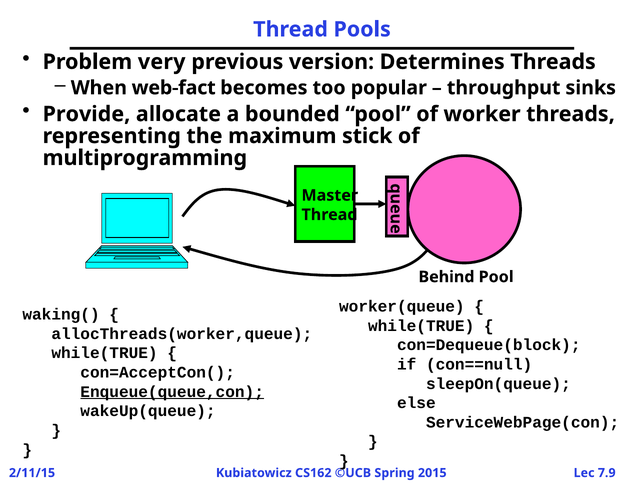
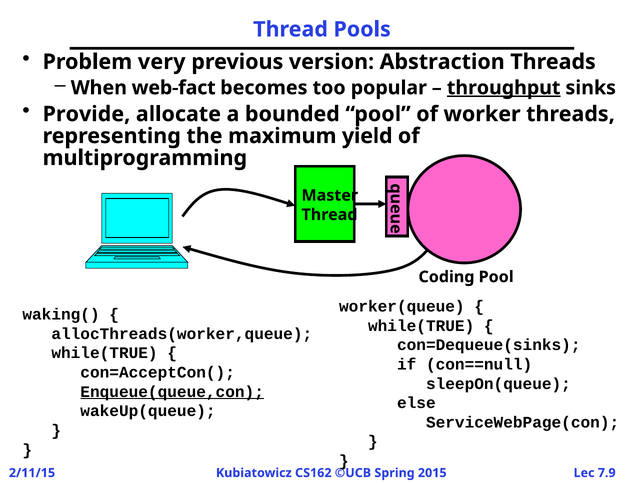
Determines: Determines -> Abstraction
throughput underline: none -> present
stick: stick -> yield
Behind: Behind -> Coding
con=Dequeue(block: con=Dequeue(block -> con=Dequeue(sinks
